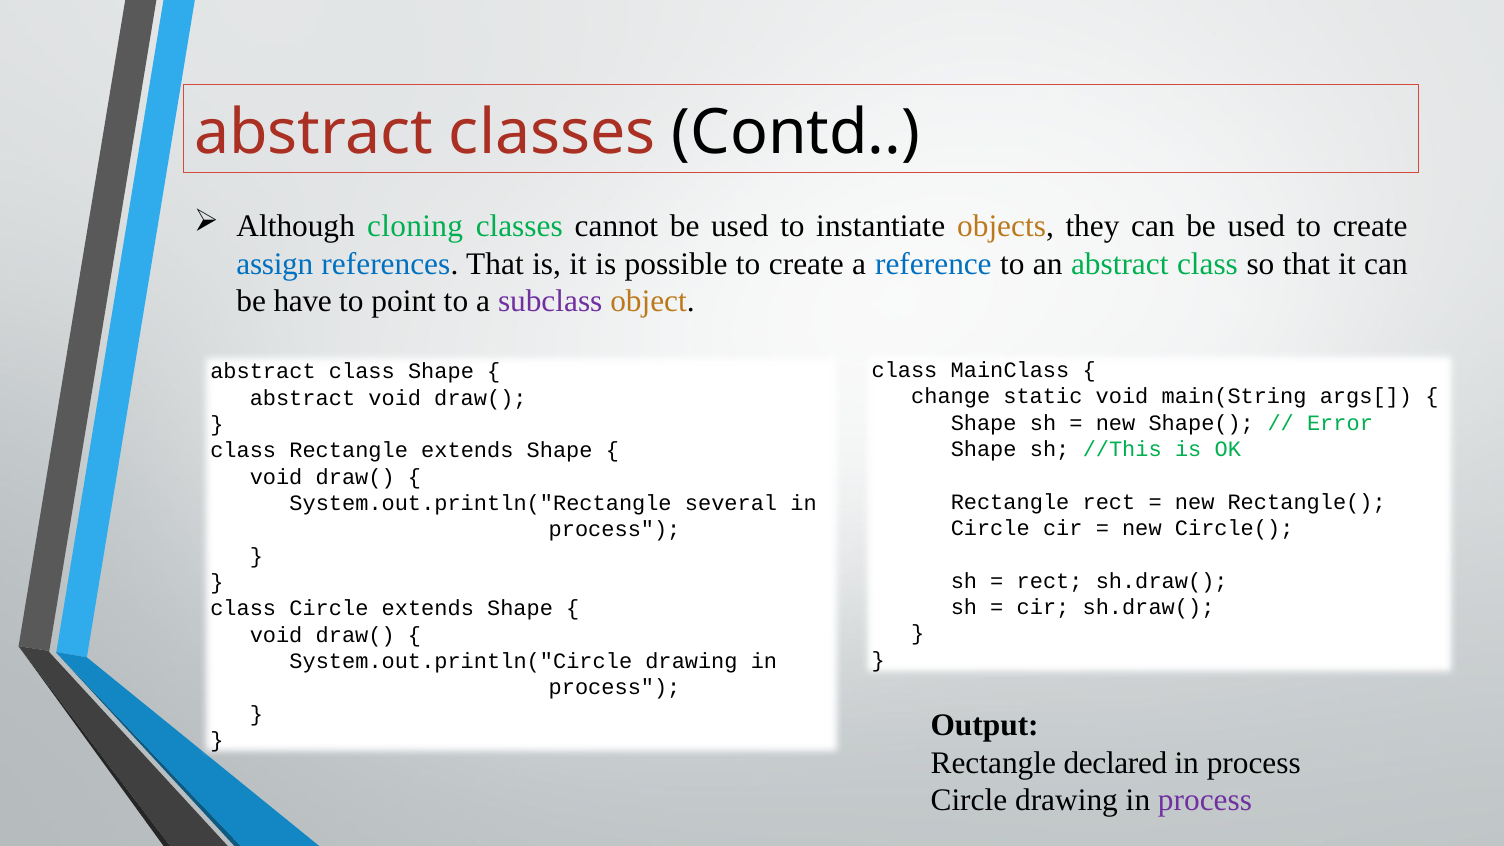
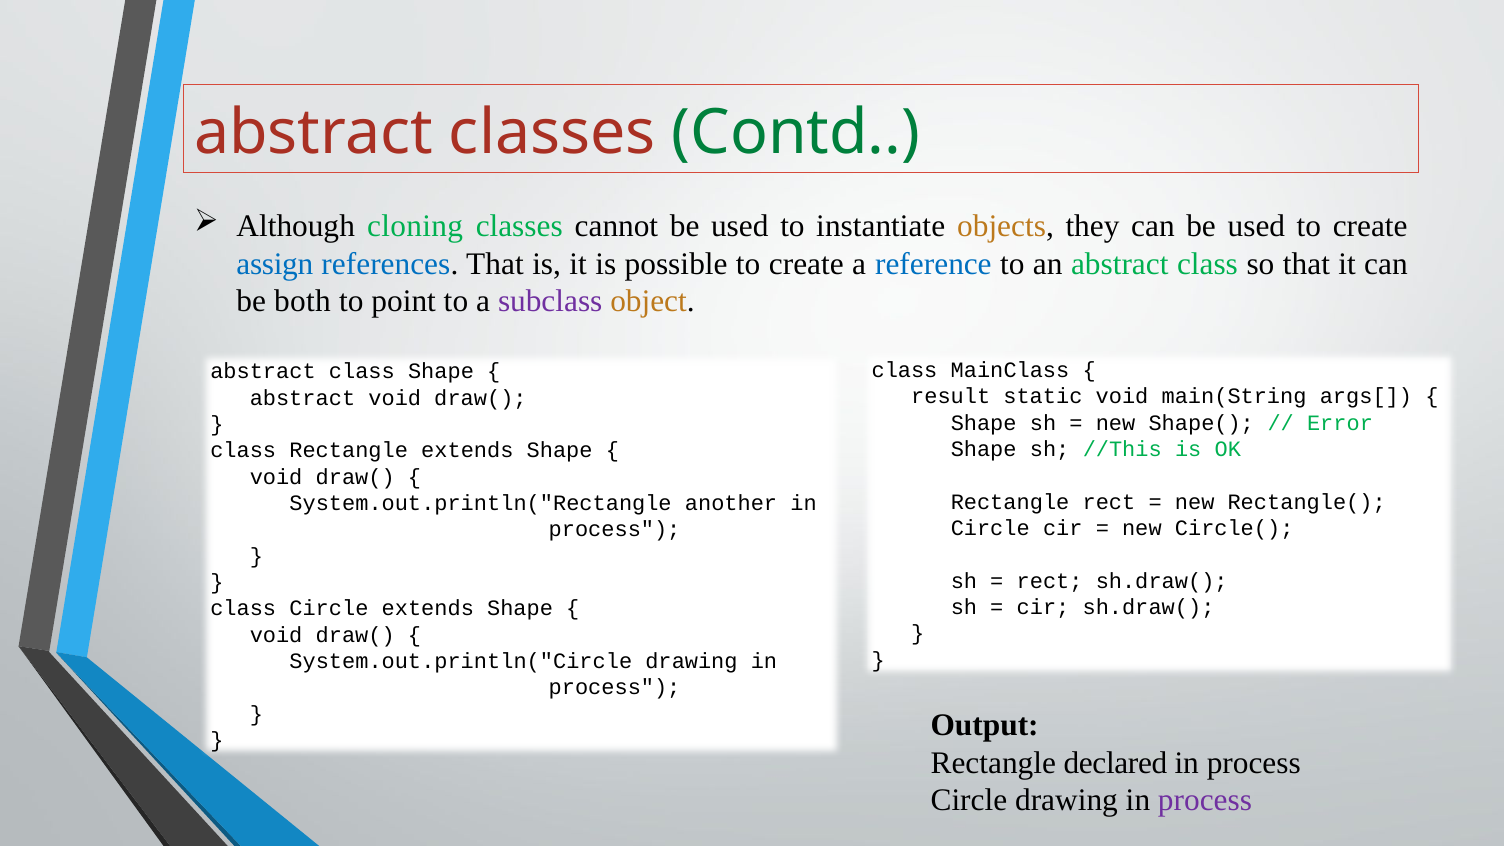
Contd colour: black -> green
have: have -> both
change: change -> result
several: several -> another
